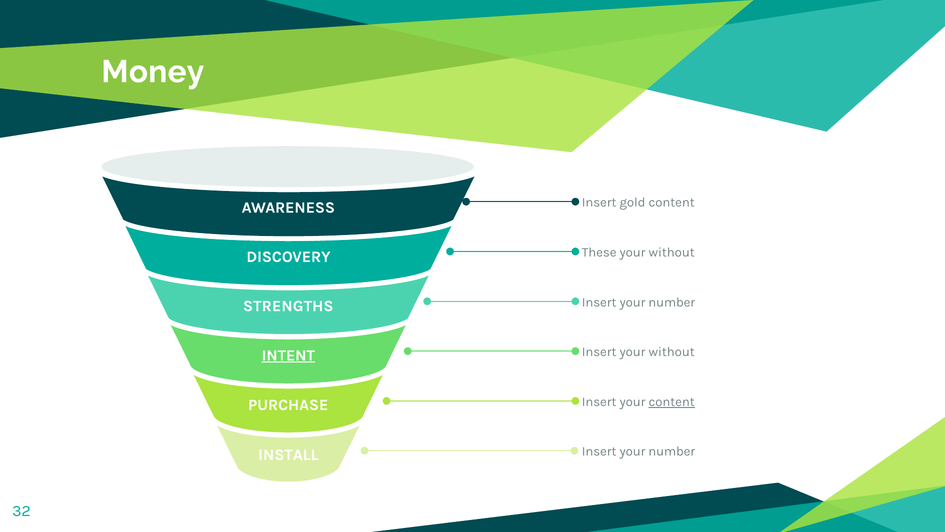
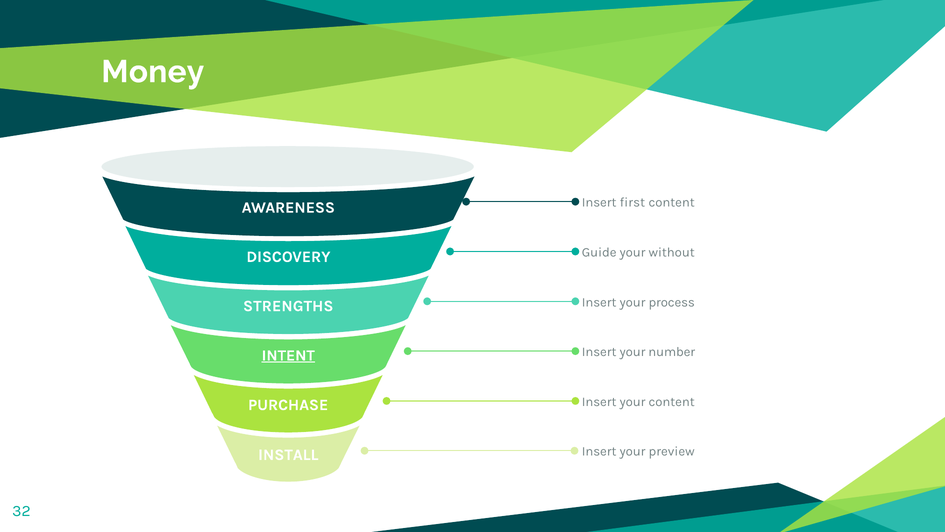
gold: gold -> first
These: These -> Guide
number at (672, 302): number -> process
Insert your without: without -> number
content at (672, 401) underline: present -> none
number at (672, 451): number -> preview
